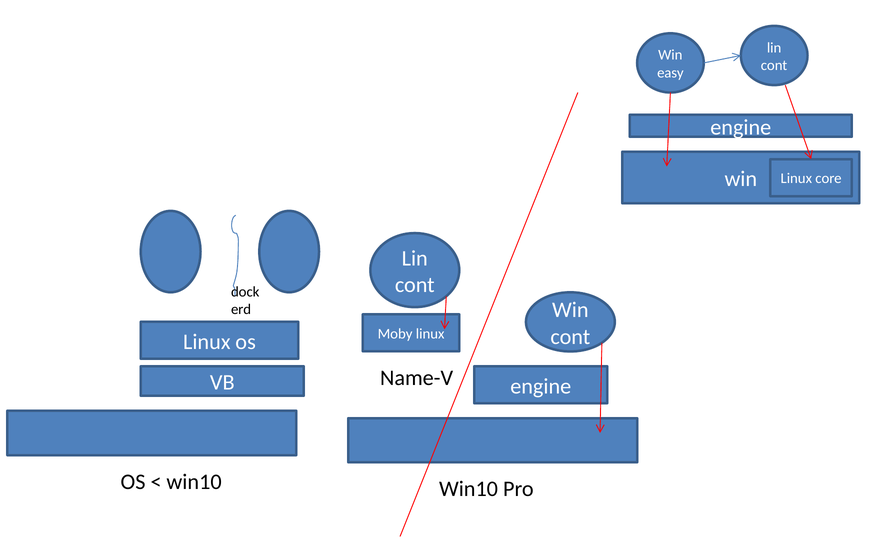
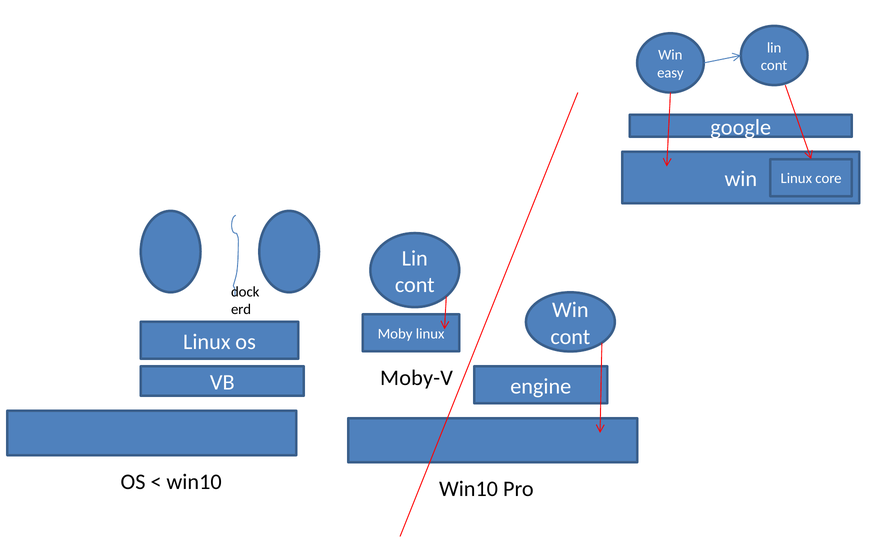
engine at (741, 127): engine -> google
Name-V: Name-V -> Moby-V
